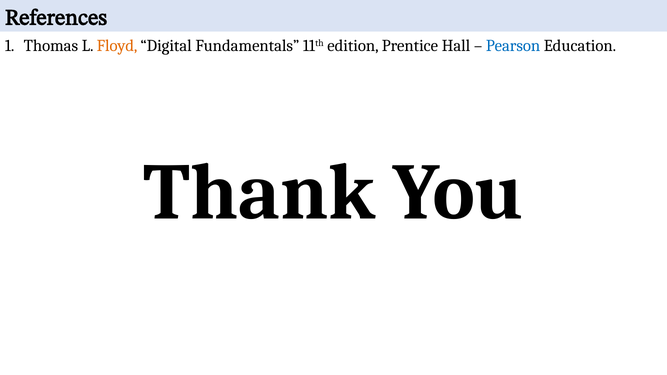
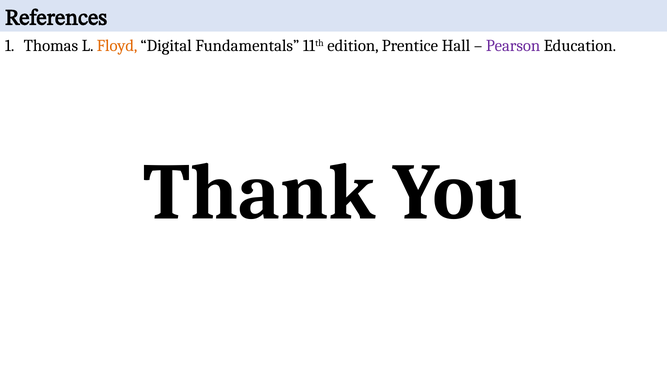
Pearson colour: blue -> purple
